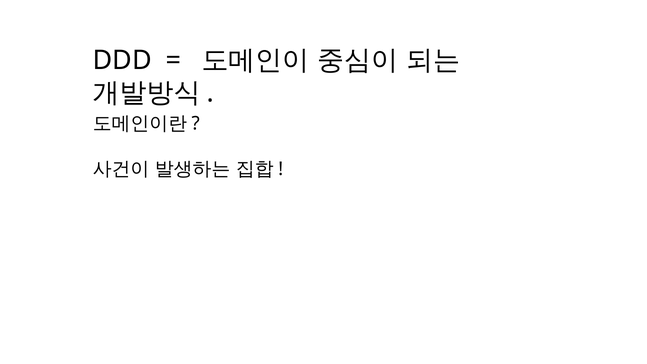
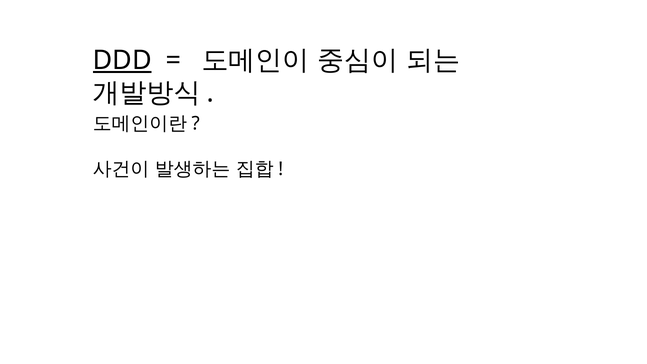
DDD underline: none -> present
